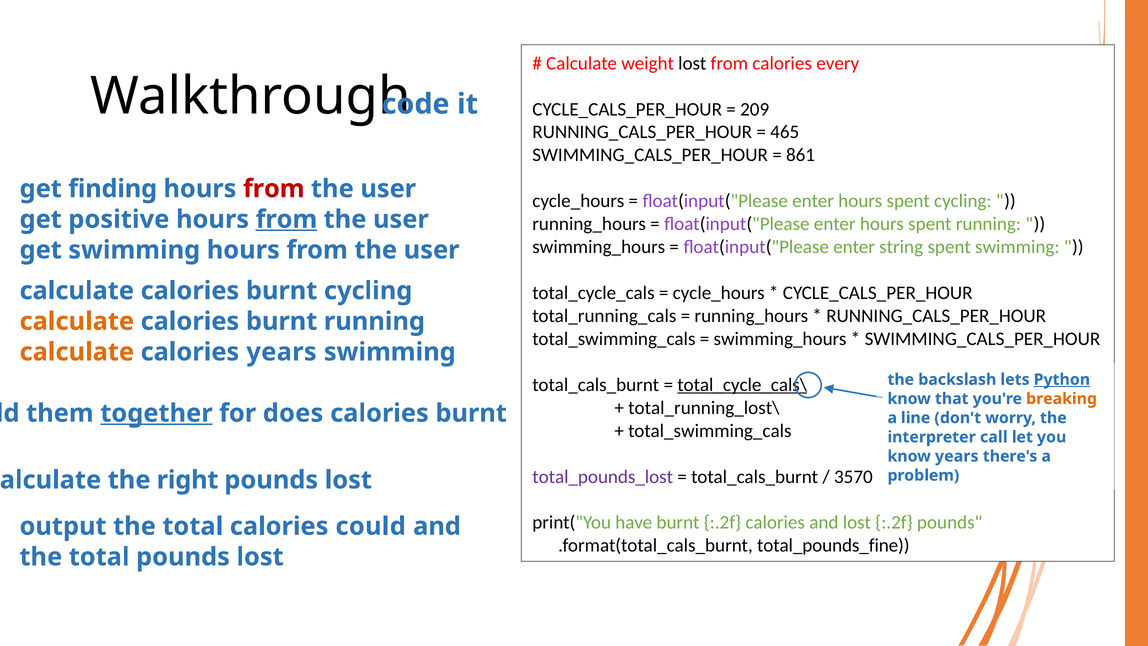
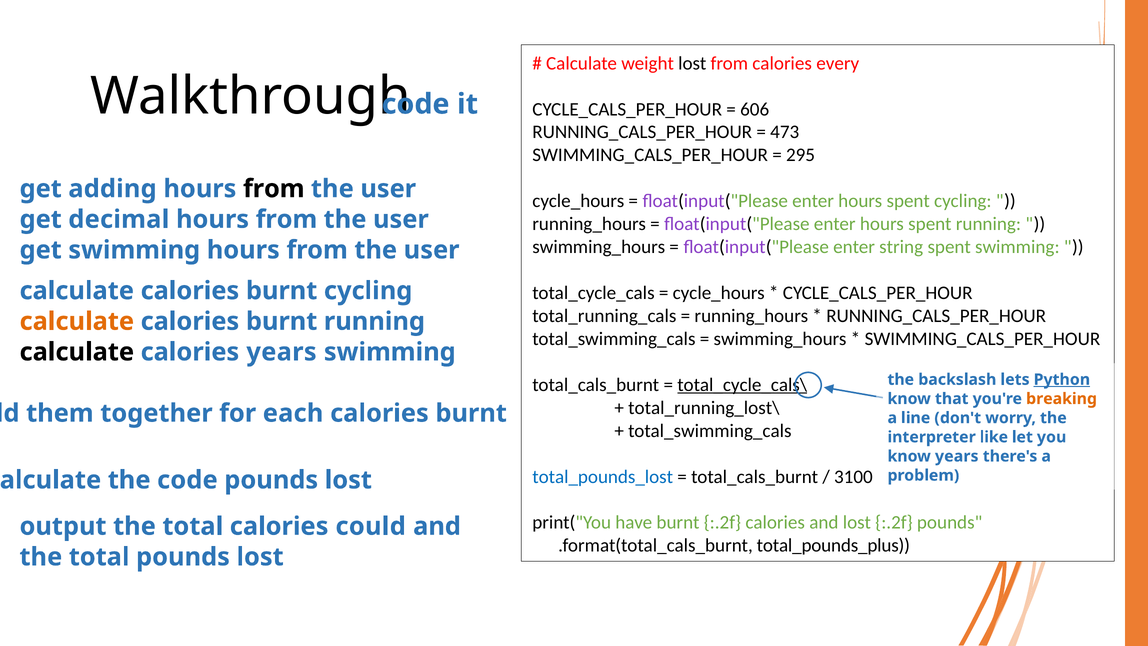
209: 209 -> 606
465: 465 -> 473
861: 861 -> 295
finding: finding -> adding
from at (274, 189) colour: red -> black
positive: positive -> decimal
from at (286, 219) underline: present -> none
calculate at (77, 352) colour: orange -> black
together underline: present -> none
does: does -> each
call: call -> like
total_pounds_lost colour: purple -> blue
3570: 3570 -> 3100
the right: right -> code
total_pounds_fine: total_pounds_fine -> total_pounds_plus
